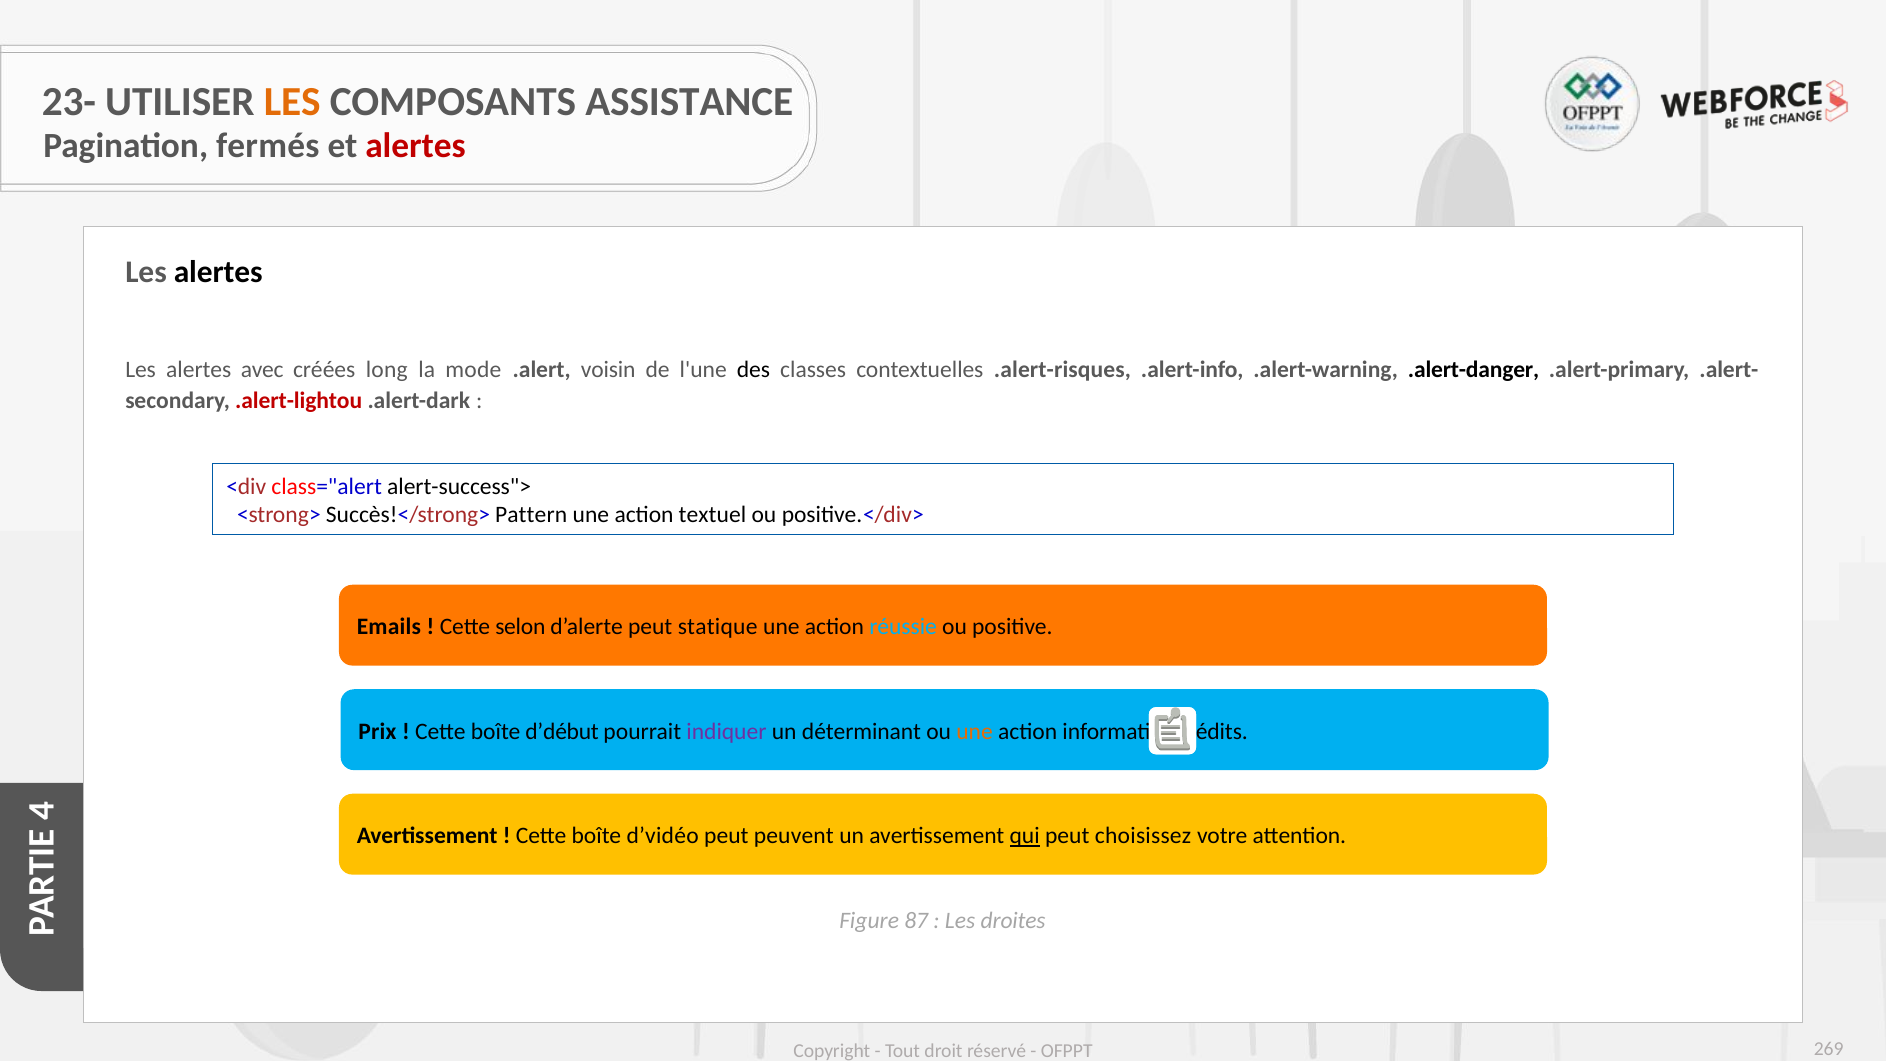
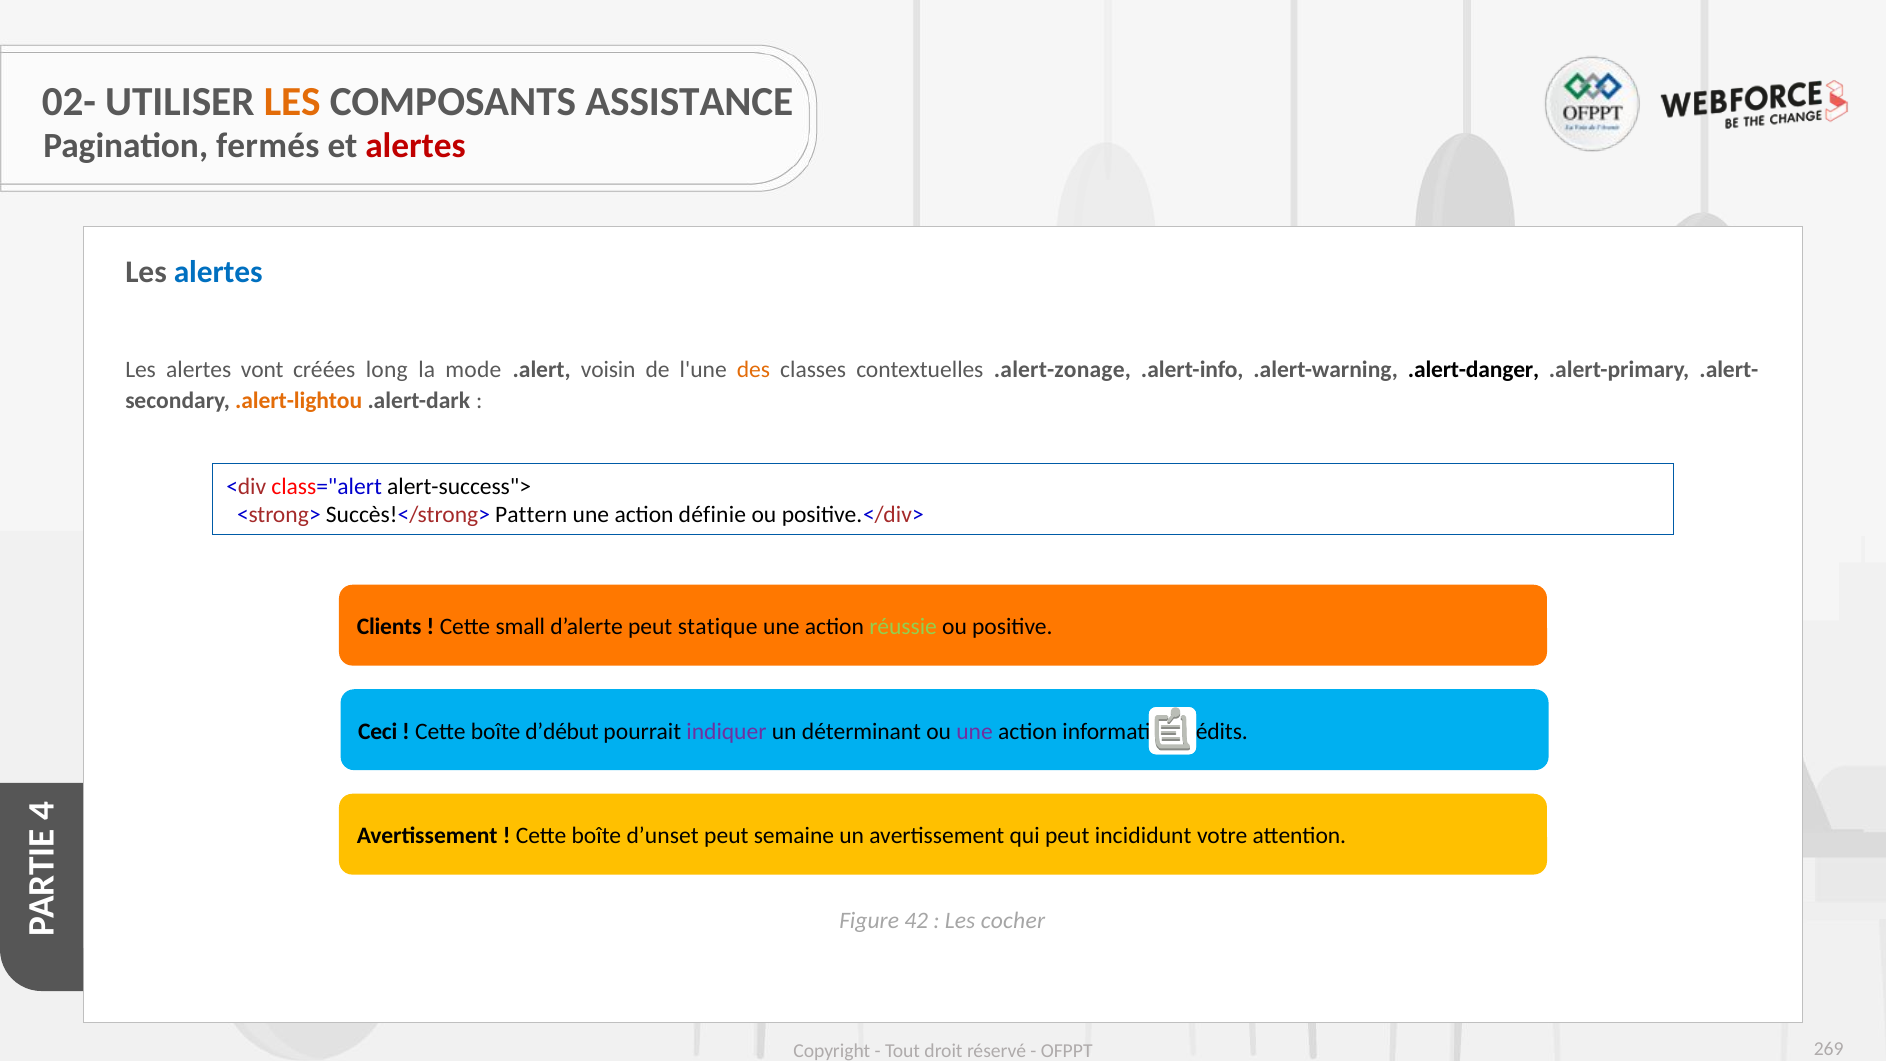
23-: 23- -> 02-
alertes at (218, 272) colour: black -> blue
avec: avec -> vont
des colour: black -> orange
.alert-risques: .alert-risques -> .alert-zonage
.alert-lightou colour: red -> orange
textuel: textuel -> définie
Emails: Emails -> Clients
selon: selon -> small
réussie colour: light blue -> light green
Prix: Prix -> Ceci
une at (975, 731) colour: orange -> purple
d’vidéo: d’vidéo -> d’unset
peuvent: peuvent -> semaine
qui underline: present -> none
choisissez: choisissez -> incididunt
87: 87 -> 42
droites: droites -> cocher
